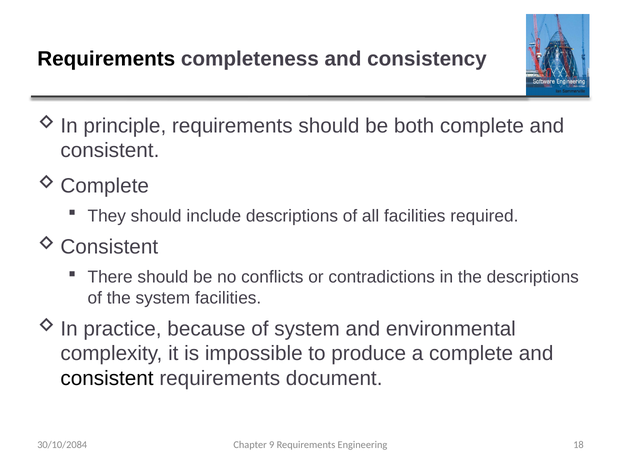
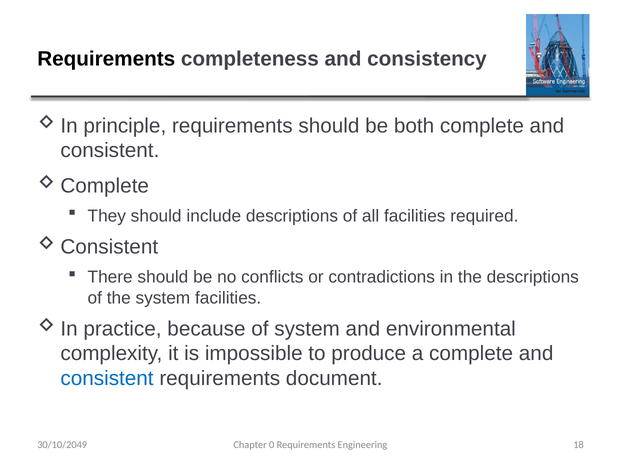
consistent at (107, 378) colour: black -> blue
30/10/2084: 30/10/2084 -> 30/10/2049
9: 9 -> 0
